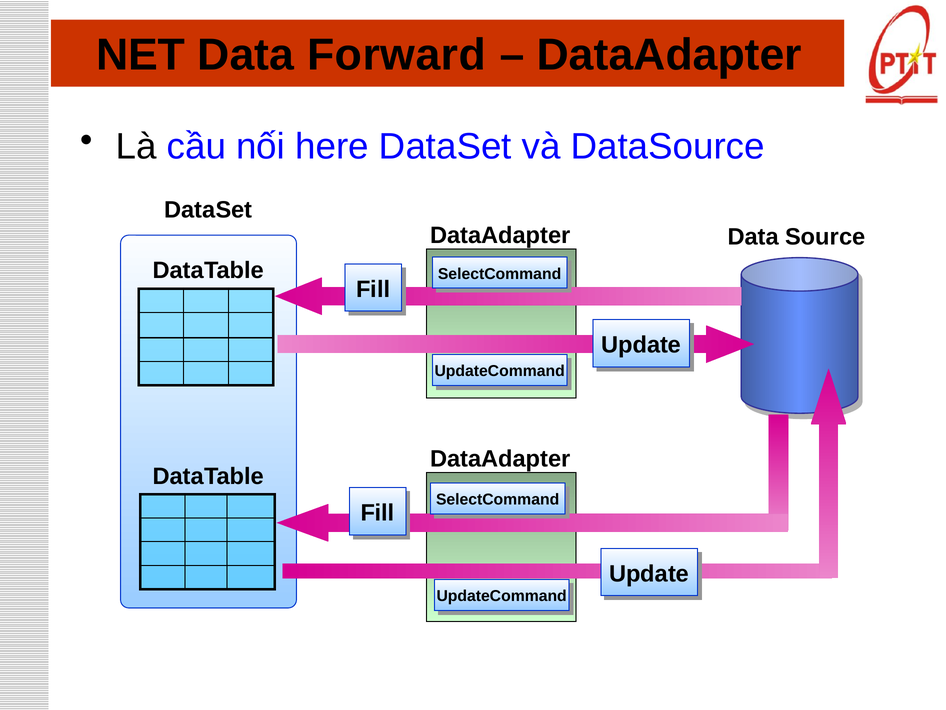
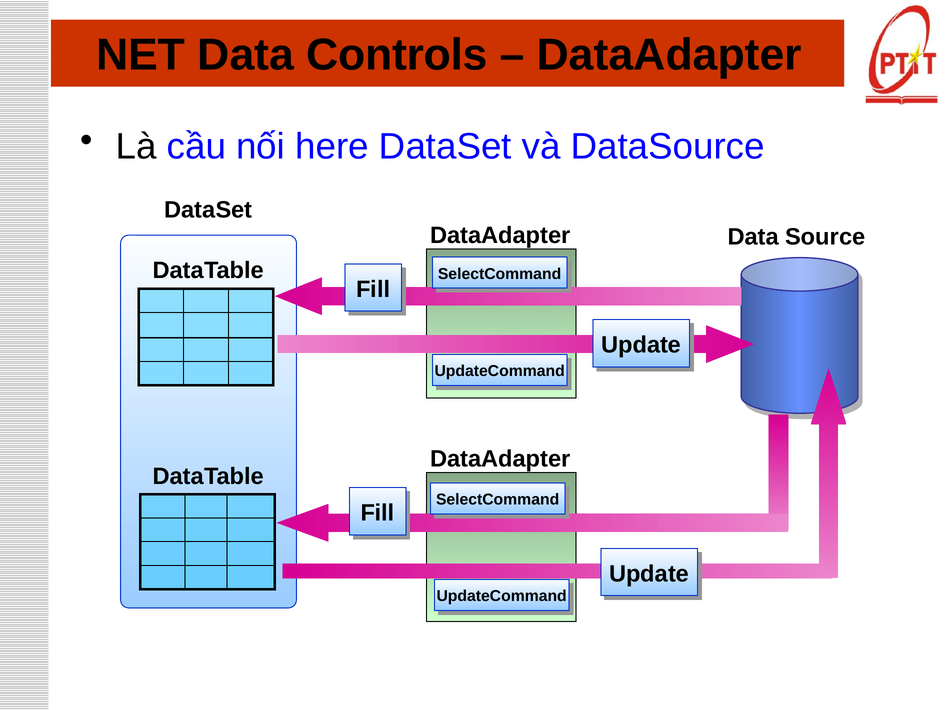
Forward: Forward -> Controls
